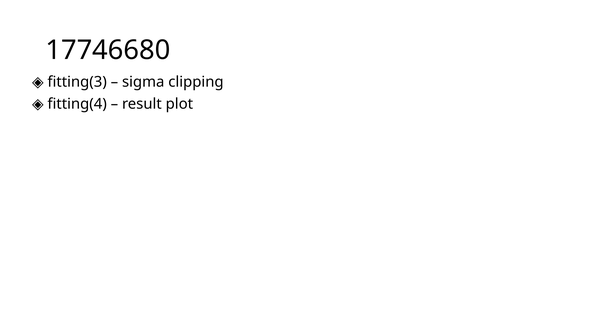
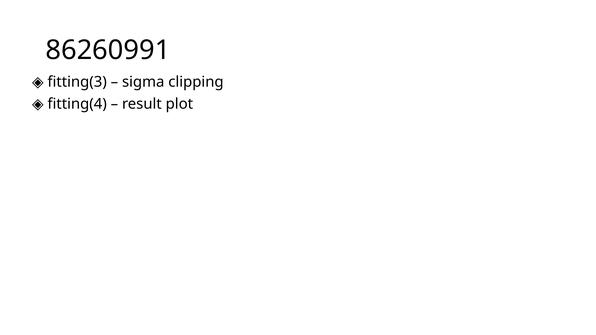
17746680: 17746680 -> 86260991
